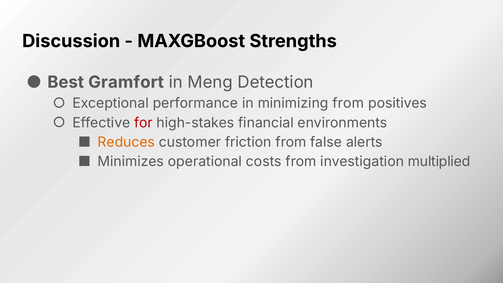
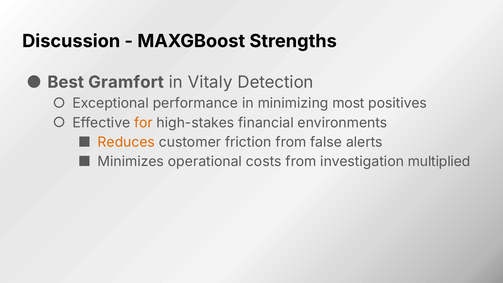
Meng: Meng -> Vitaly
minimizing from: from -> most
for colour: red -> orange
